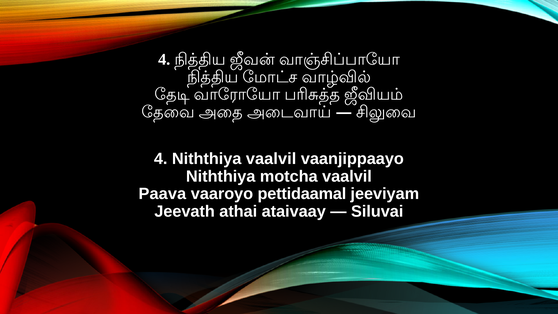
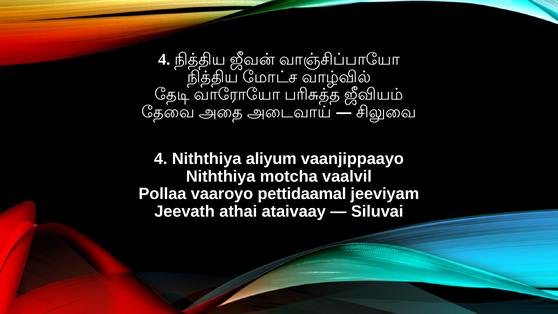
Niththiya vaalvil: vaalvil -> aliyum
Paava: Paava -> Pollaa
